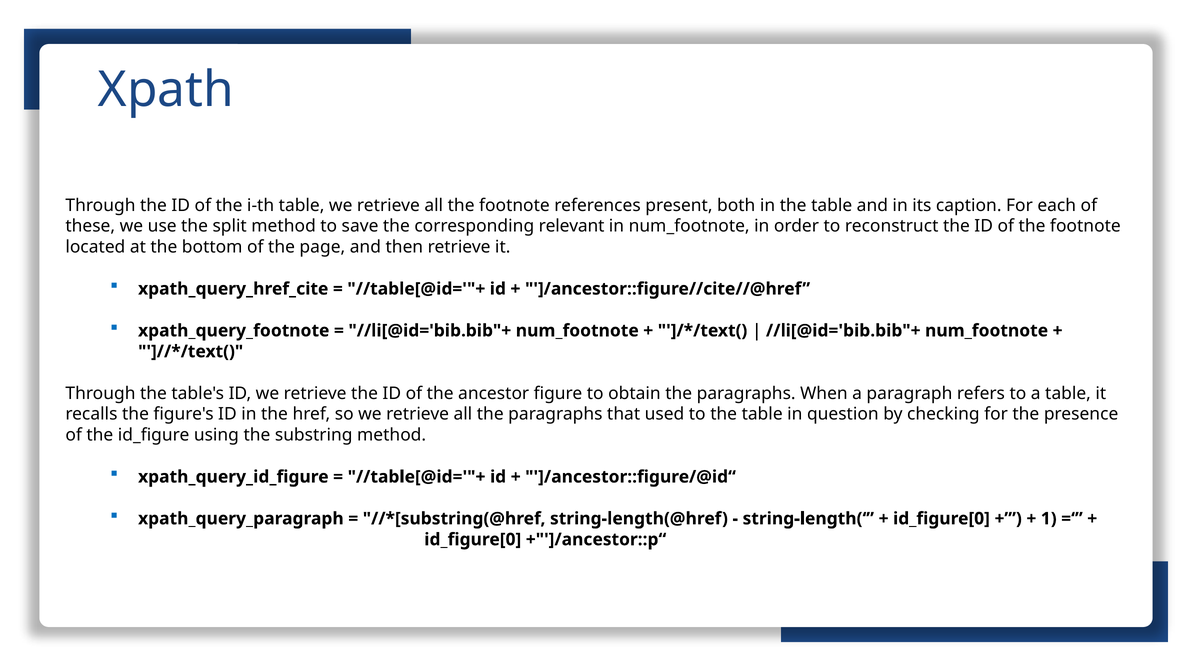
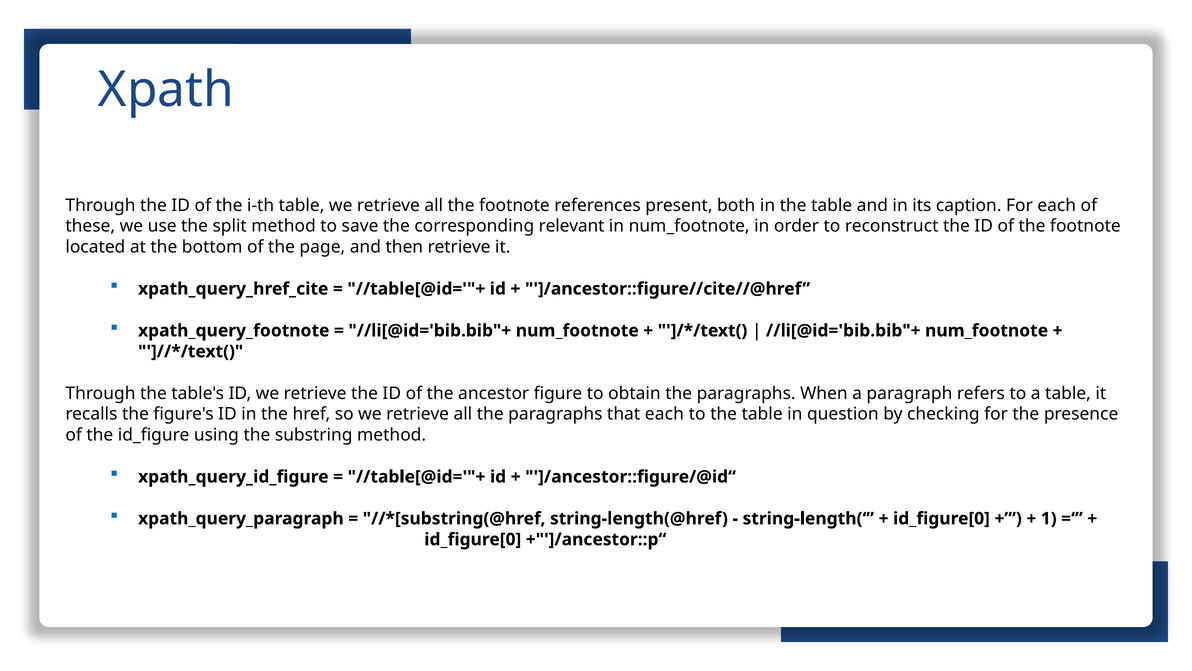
that used: used -> each
